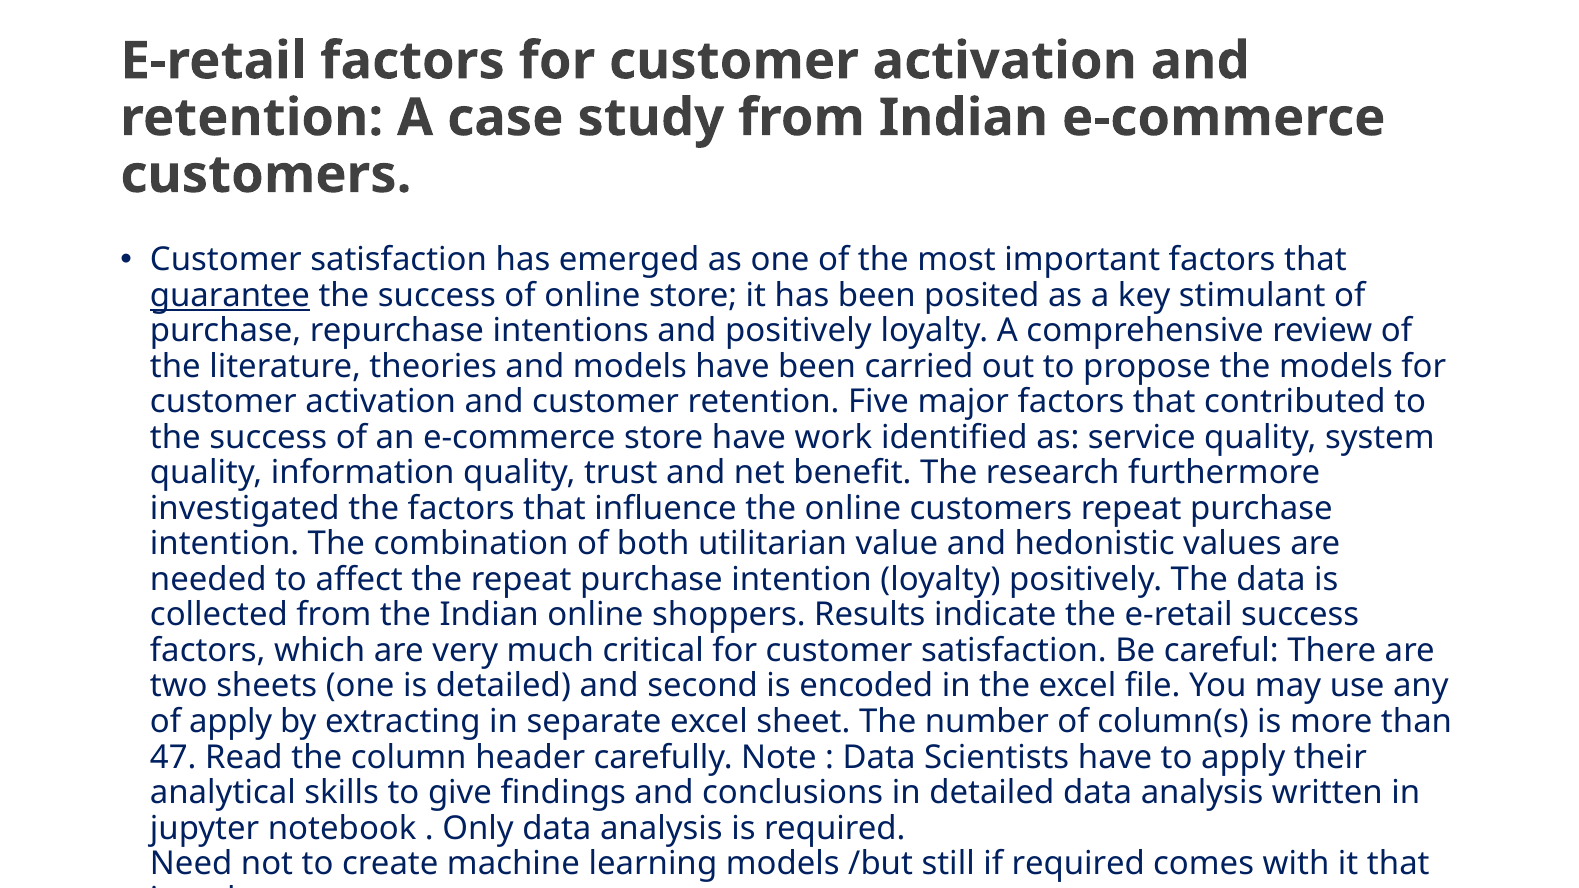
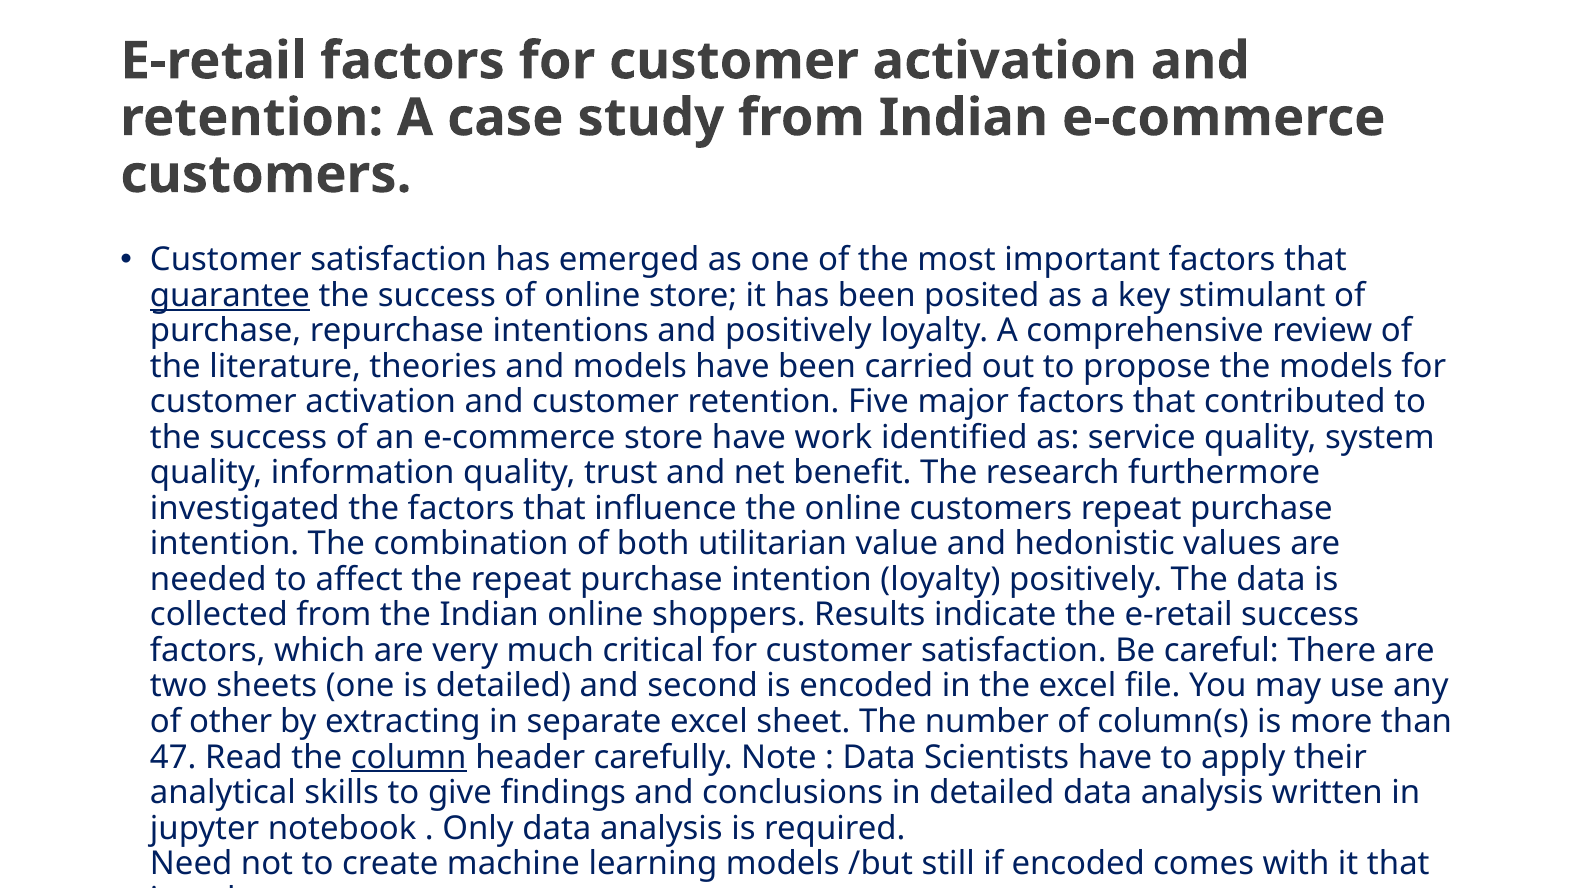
of apply: apply -> other
column underline: none -> present
if required: required -> encoded
